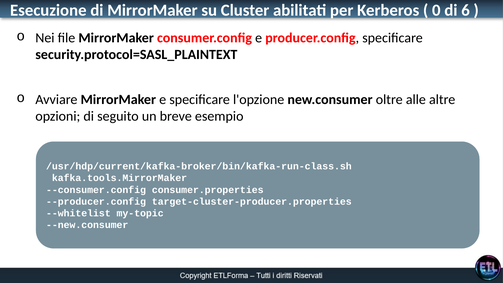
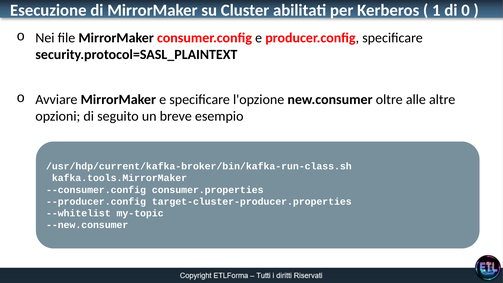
0: 0 -> 1
6: 6 -> 0
